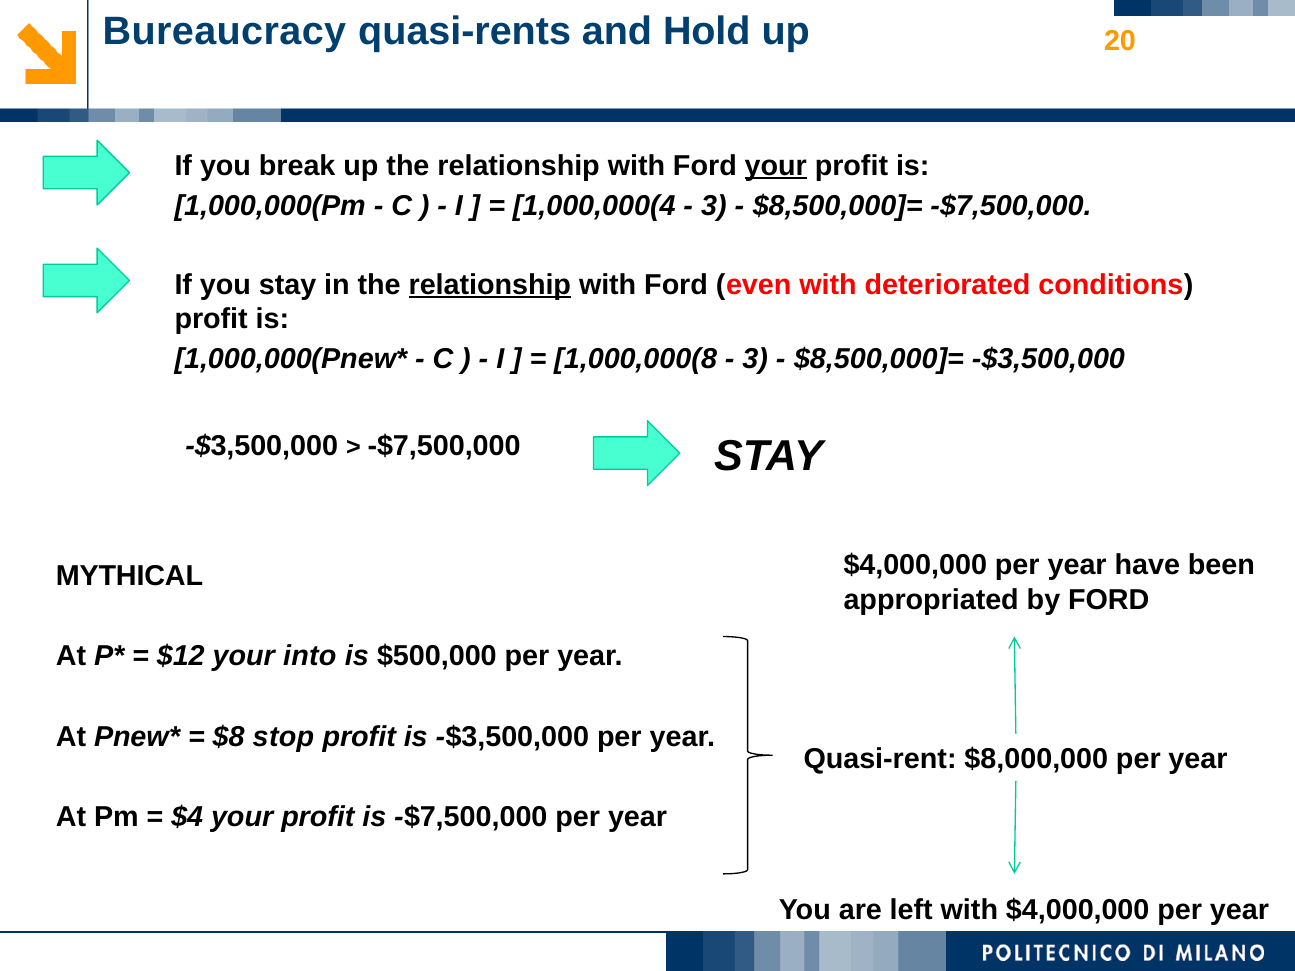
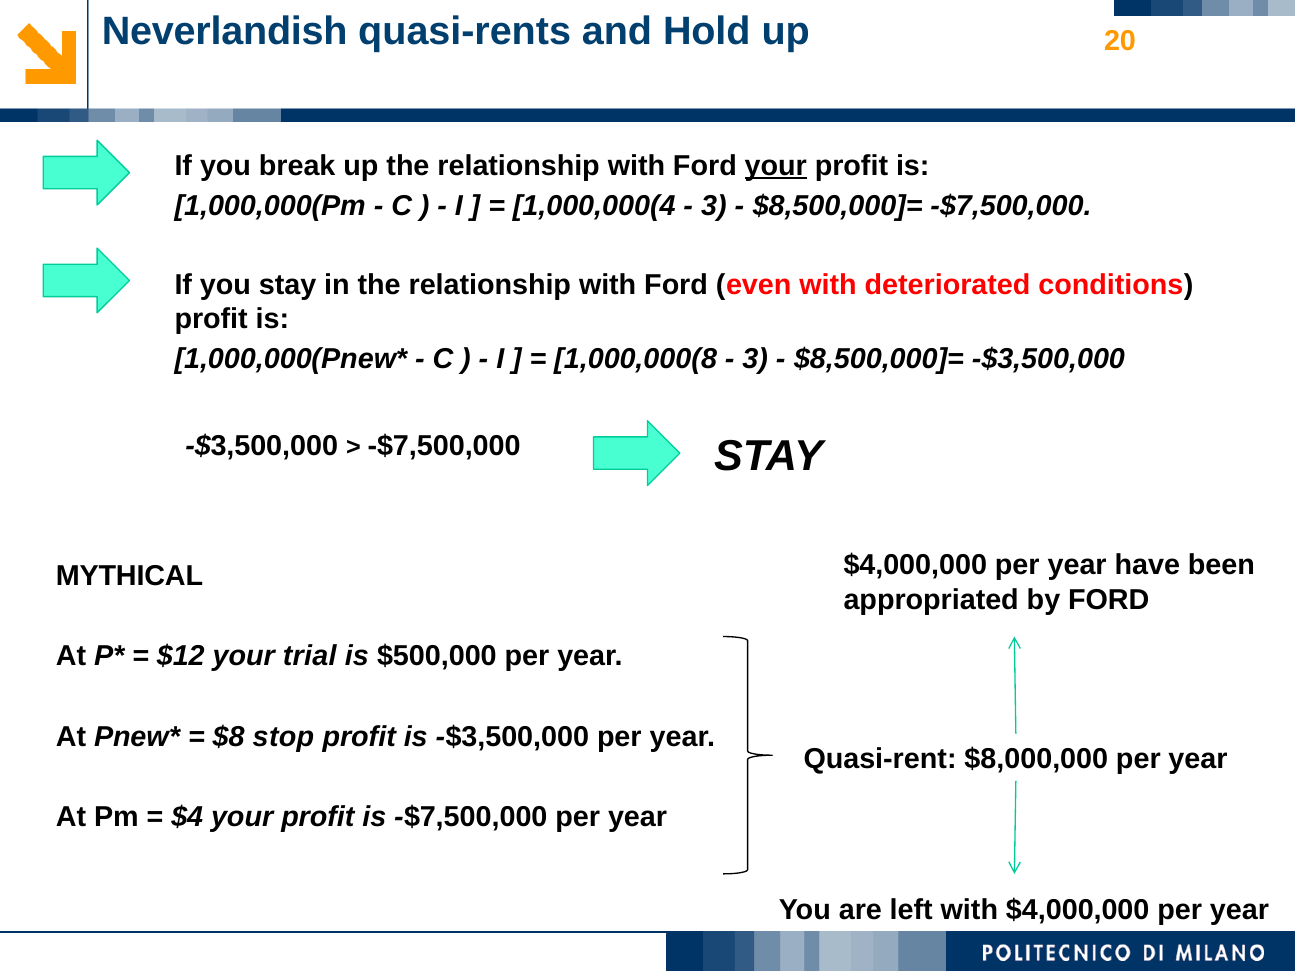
Bureaucracy: Bureaucracy -> Neverlandish
relationship at (490, 285) underline: present -> none
into: into -> trial
